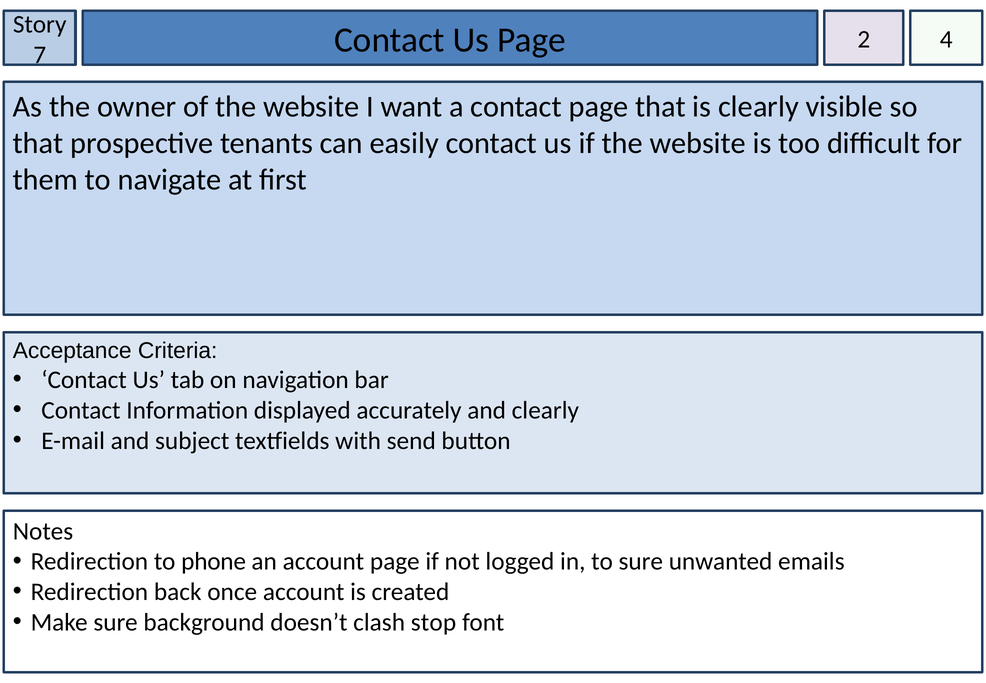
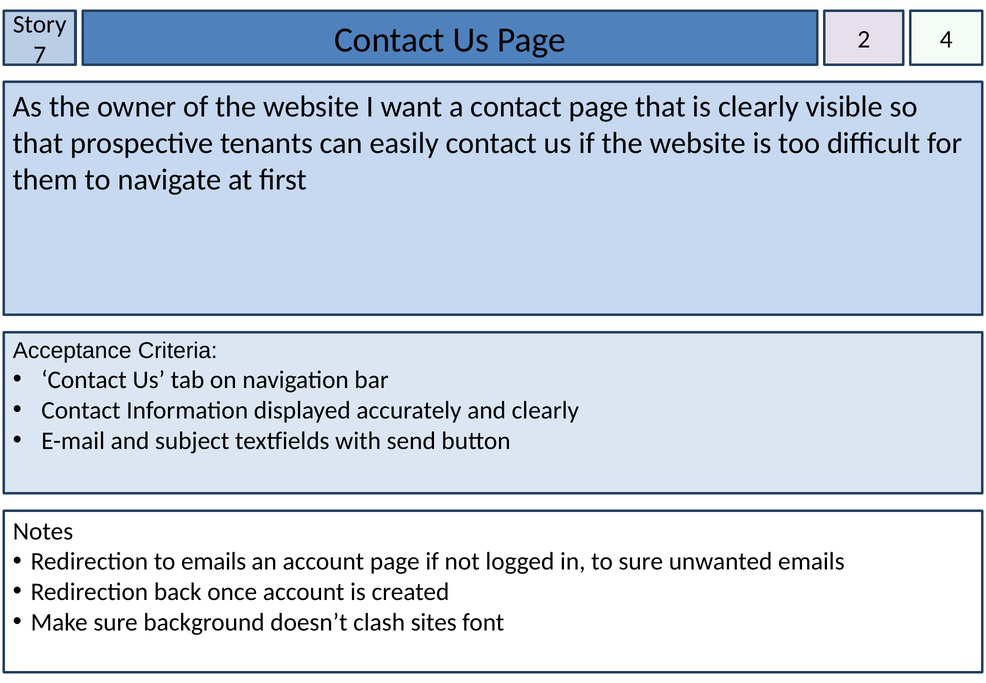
to phone: phone -> emails
stop: stop -> sites
